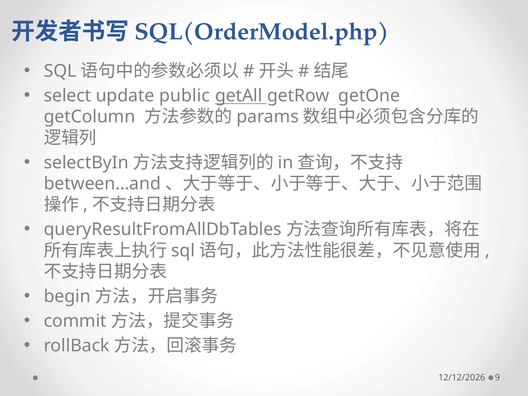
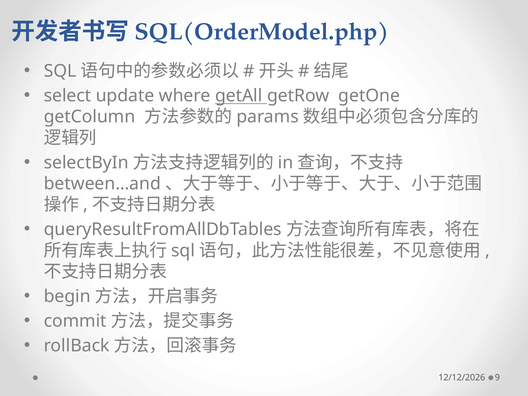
public: public -> where
